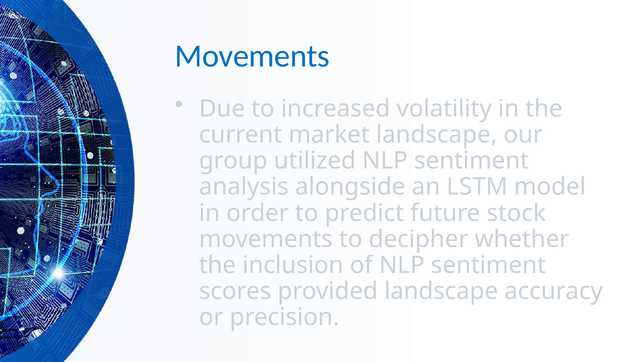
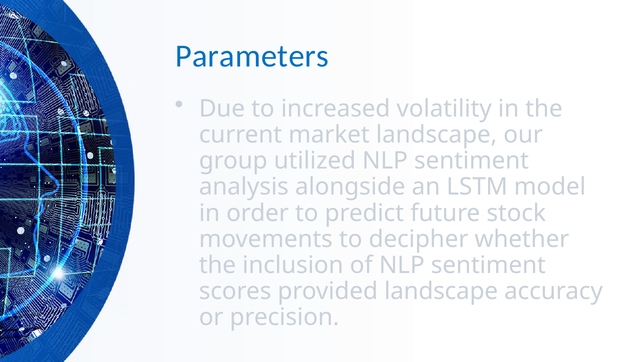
Movements at (252, 56): Movements -> Parameters
